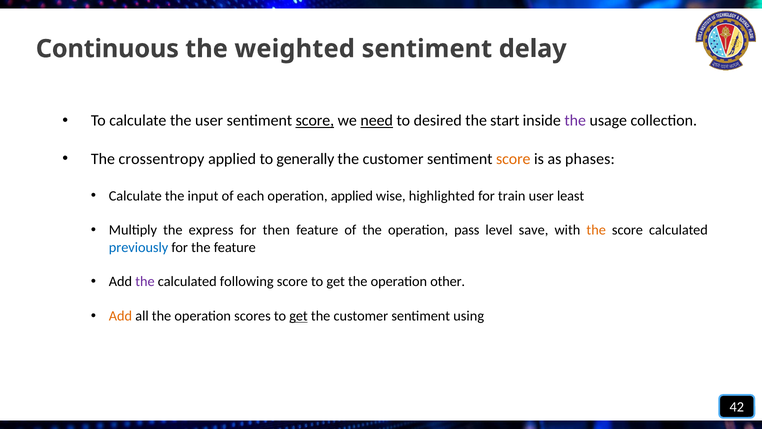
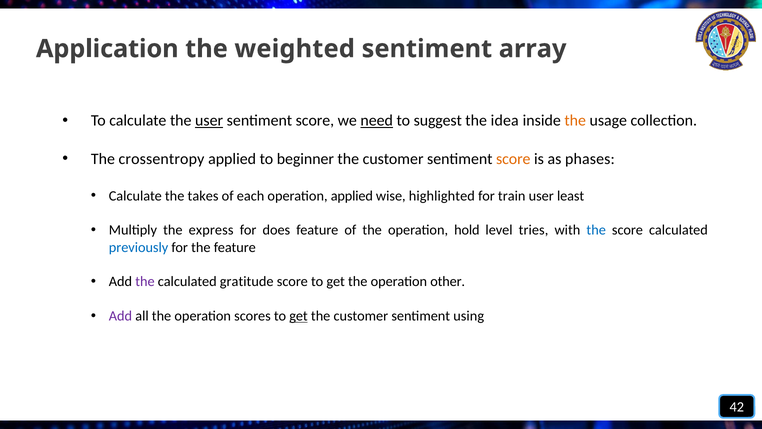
Continuous: Continuous -> Application
delay: delay -> array
user at (209, 121) underline: none -> present
score at (315, 121) underline: present -> none
desired: desired -> suggest
start: start -> idea
the at (575, 121) colour: purple -> orange
generally: generally -> beginner
input: input -> takes
then: then -> does
pass: pass -> hold
save: save -> tries
the at (596, 230) colour: orange -> blue
following: following -> gratitude
Add at (120, 316) colour: orange -> purple
